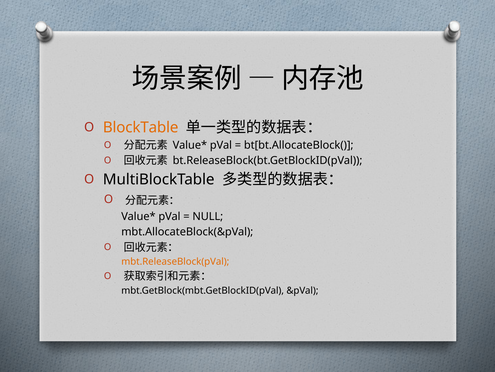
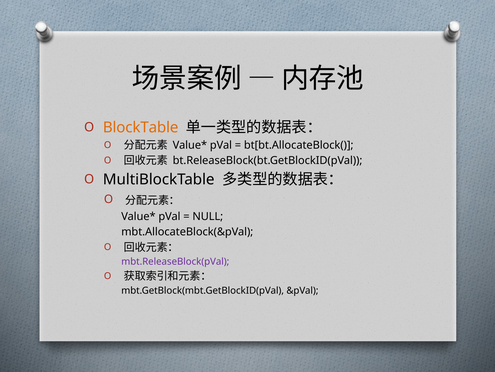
mbt.ReleaseBlock(pVal colour: orange -> purple
